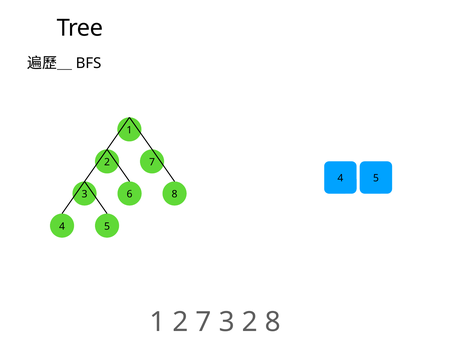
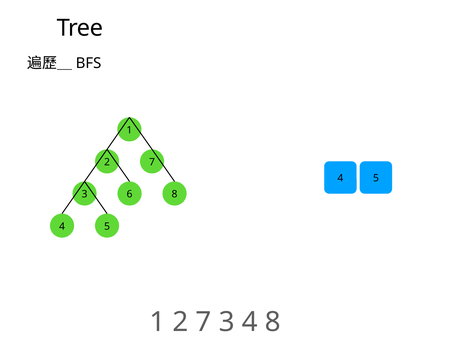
3 2: 2 -> 4
